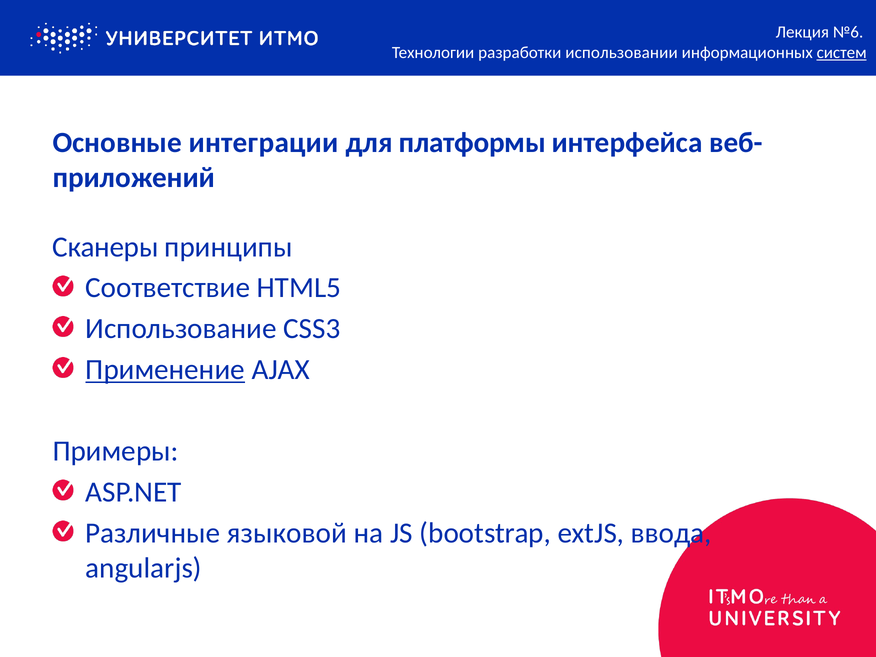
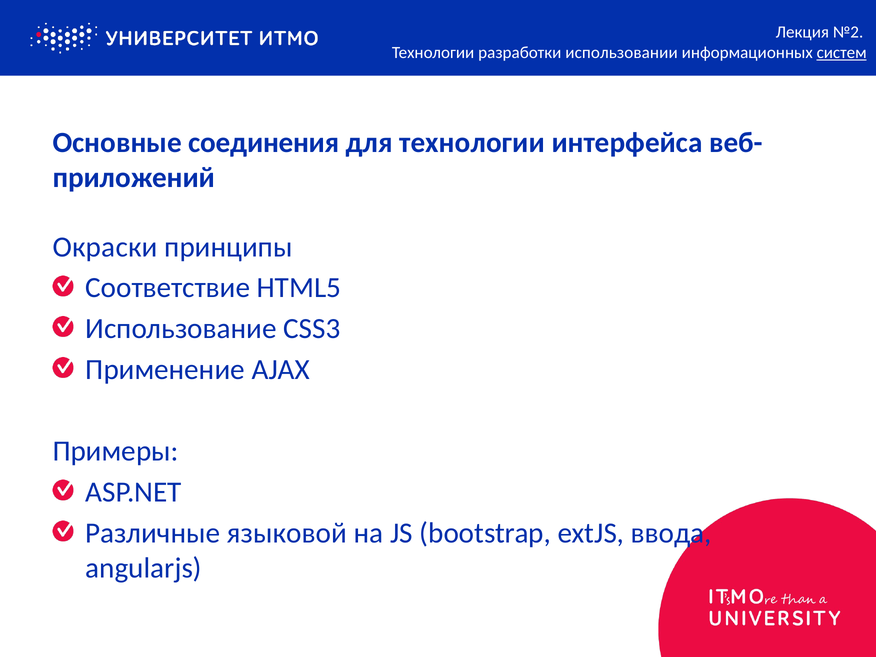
№6: №6 -> №2
интеграции: интеграции -> соединения
для платформы: платформы -> технологии
Сканеры: Сканеры -> Окраски
Применение underline: present -> none
